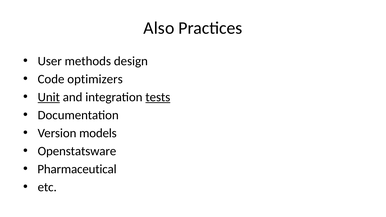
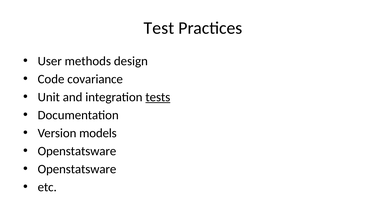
Also: Also -> Test
optimizers: optimizers -> covariance
Unit underline: present -> none
Pharmaceutical at (77, 169): Pharmaceutical -> Openstatsware
